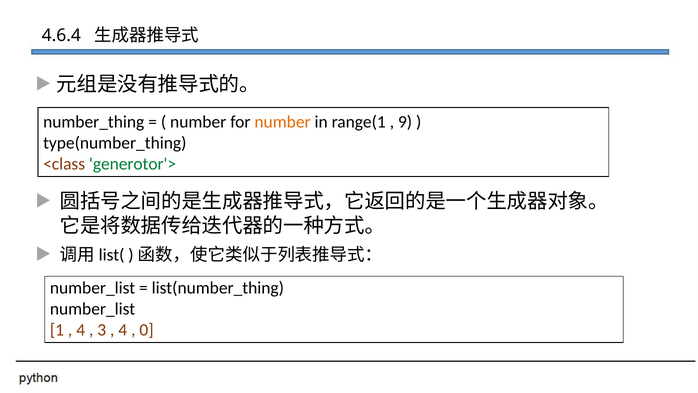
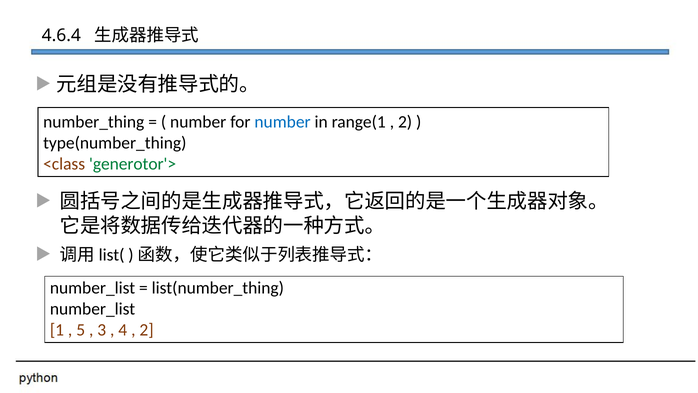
number at (283, 122) colour: orange -> blue
9 at (405, 122): 9 -> 2
4 at (81, 330): 4 -> 5
0 at (147, 330): 0 -> 2
